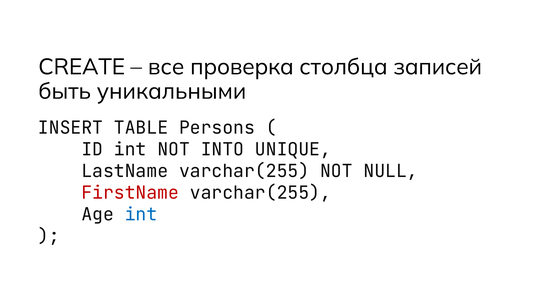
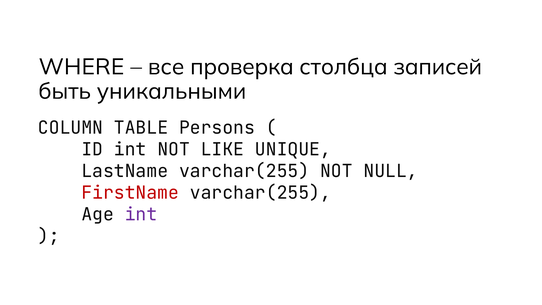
CREATE: CREATE -> WHERE
INSERT: INSERT -> COLUMN
INTO: INTO -> LIKE
int at (141, 214) colour: blue -> purple
